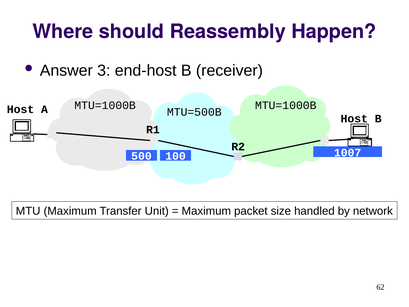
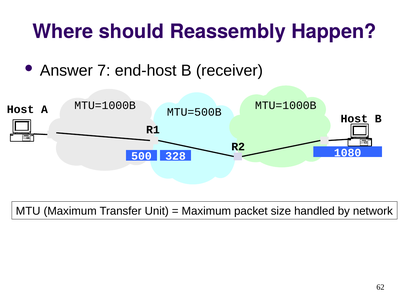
3: 3 -> 7
1007: 1007 -> 1080
100: 100 -> 328
